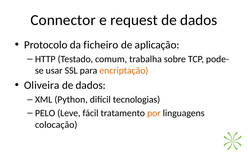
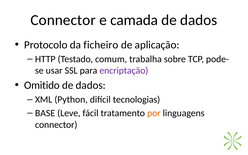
request: request -> camada
encriptação colour: orange -> purple
Oliveira: Oliveira -> Omitido
PELO: PELO -> BASE
colocação at (56, 125): colocação -> connector
